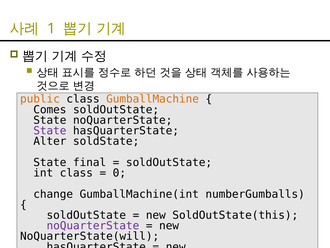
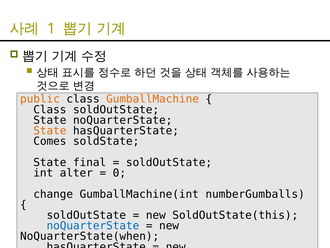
Comes at (50, 109): Comes -> Class
State at (50, 131) colour: purple -> orange
Alter: Alter -> Comes
int class: class -> alter
noQuarterState at (93, 225) colour: purple -> blue
NoQuarterState(will: NoQuarterState(will -> NoQuarterState(when
